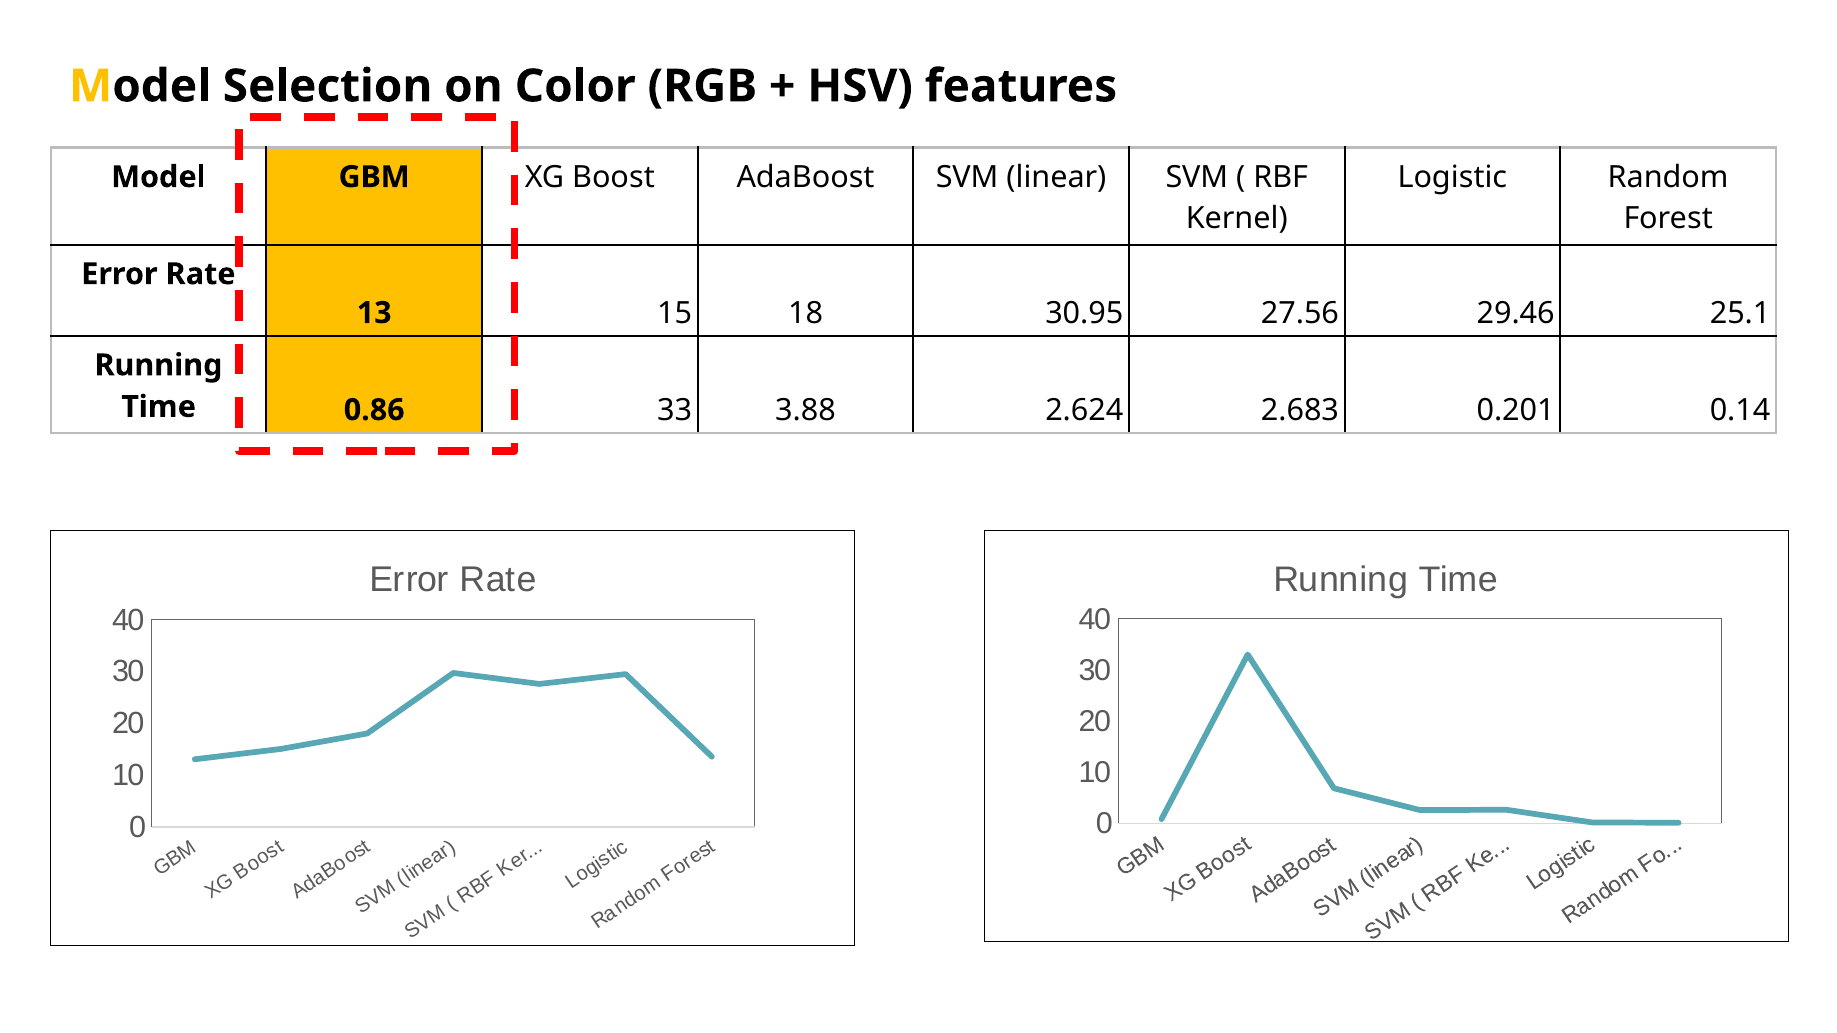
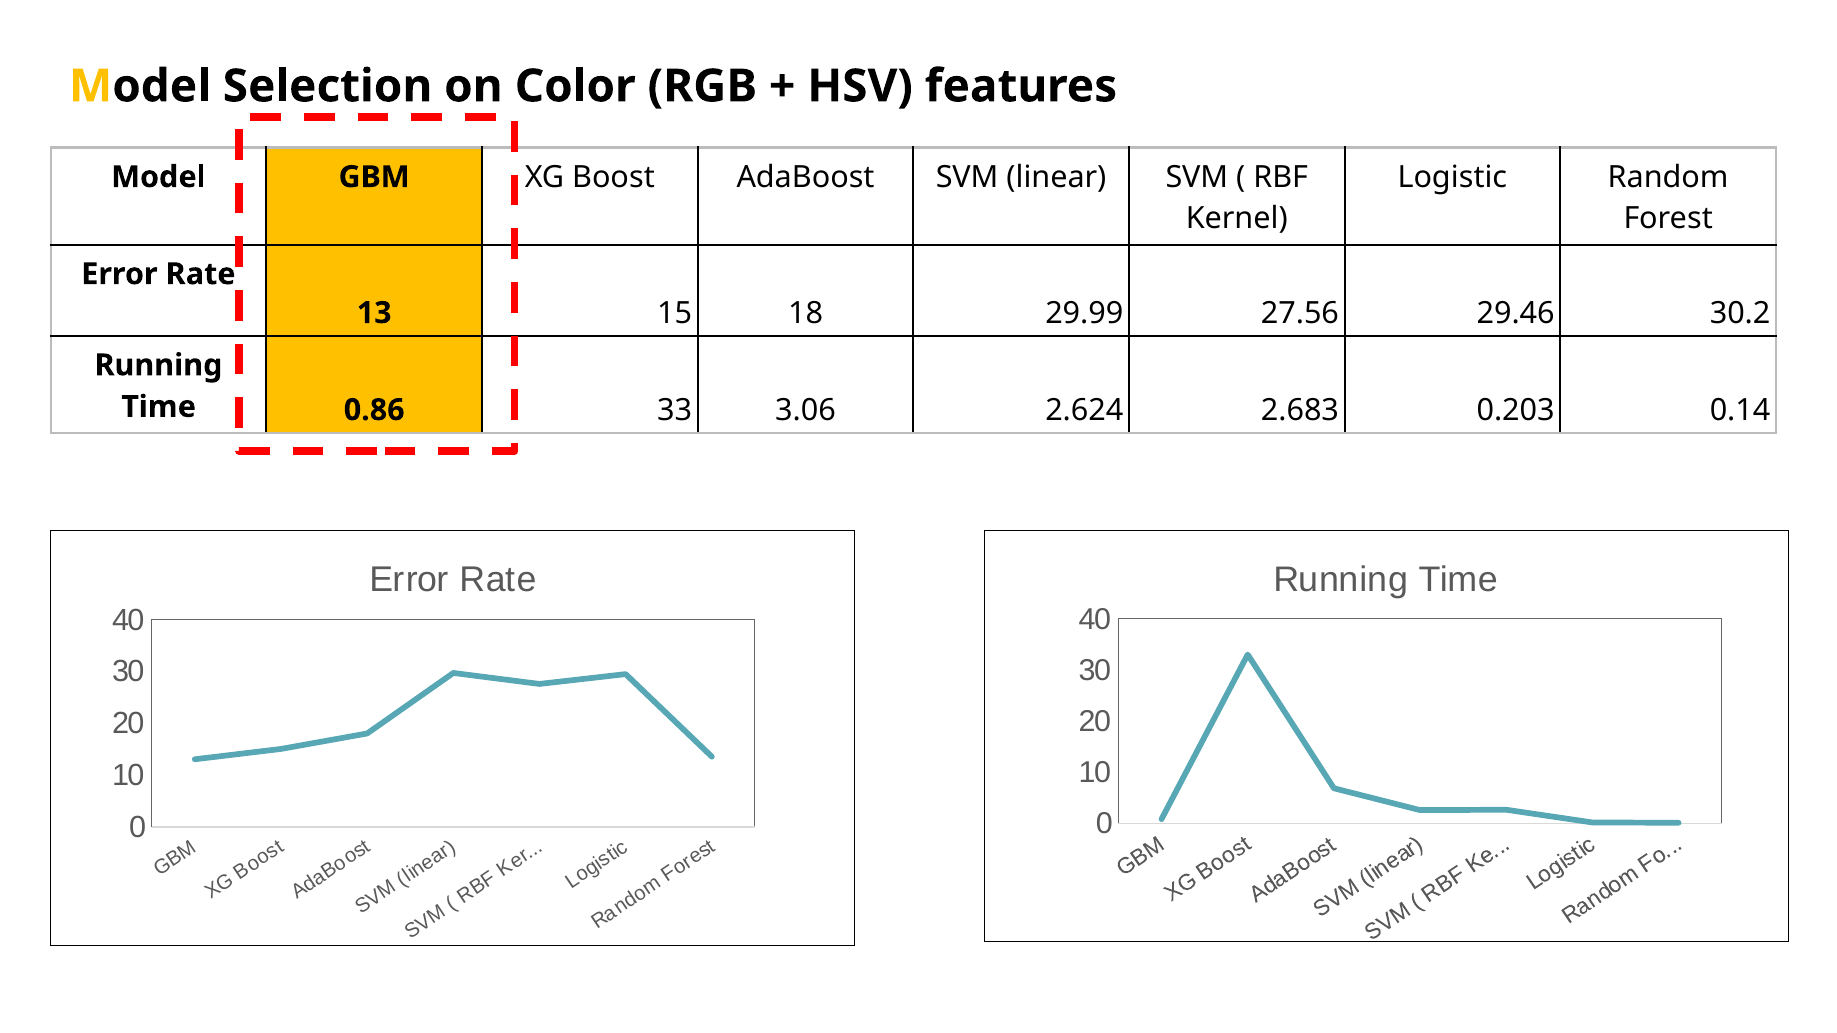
30.95: 30.95 -> 29.99
25.1: 25.1 -> 30.2
3.88: 3.88 -> 3.06
0.201: 0.201 -> 0.203
